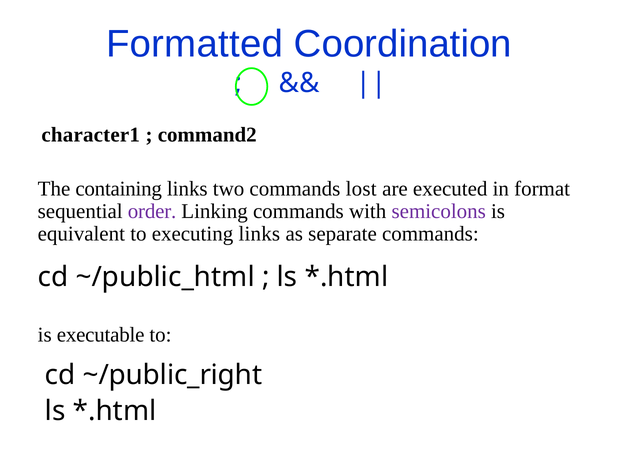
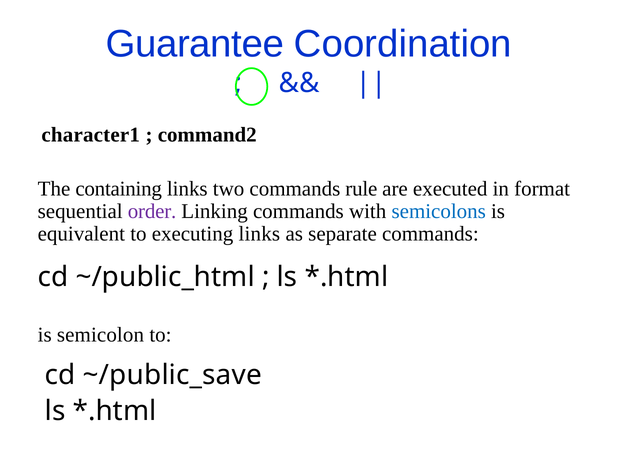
Formatted: Formatted -> Guarantee
lost: lost -> rule
semicolons colour: purple -> blue
executable: executable -> semicolon
~/public_right: ~/public_right -> ~/public_save
